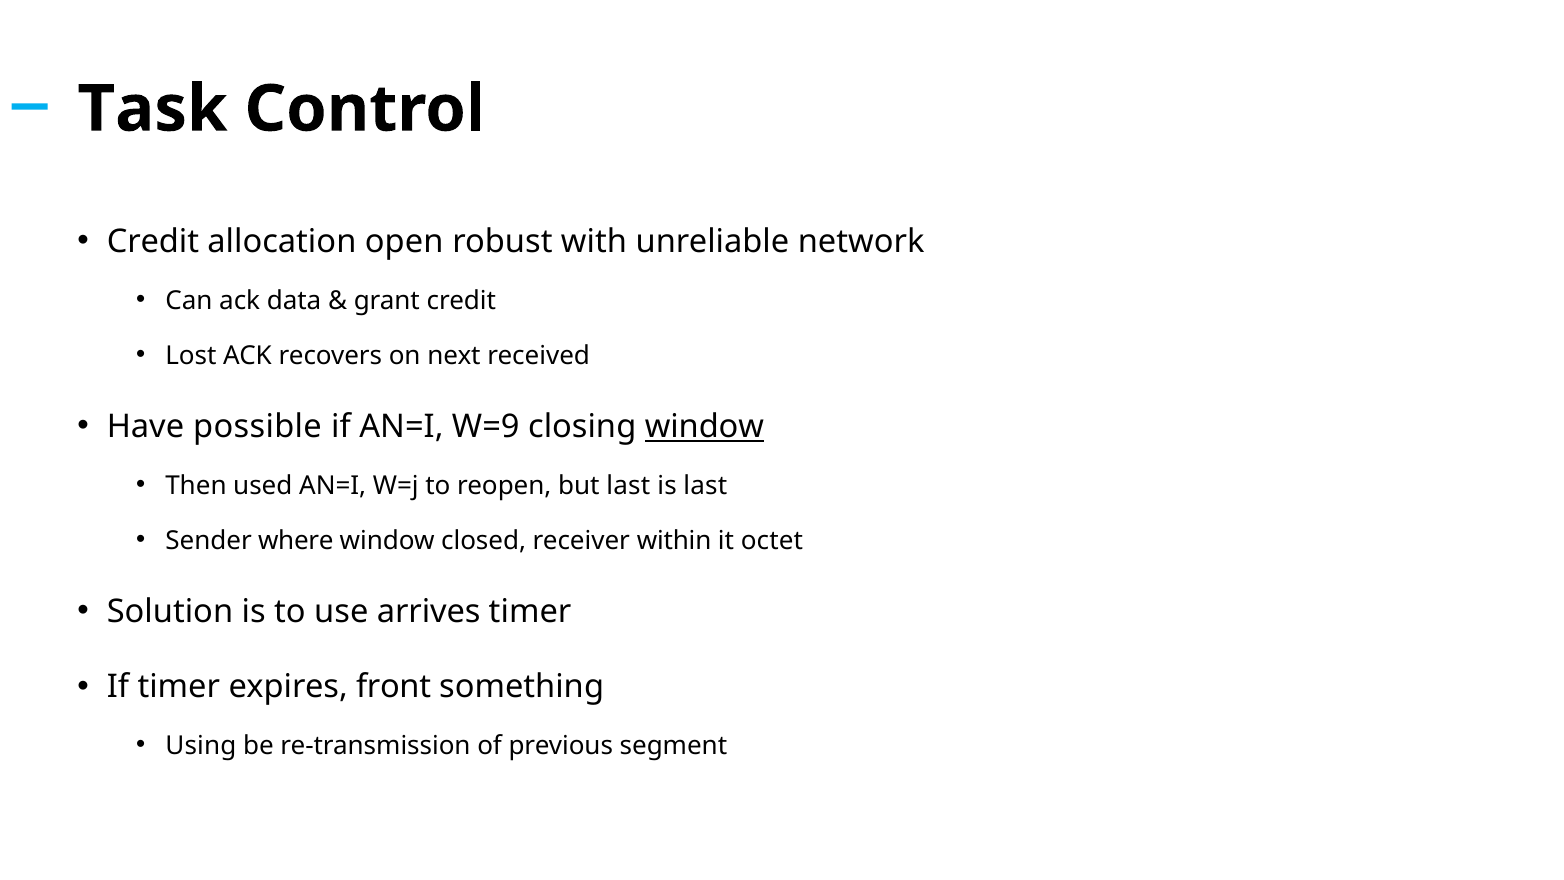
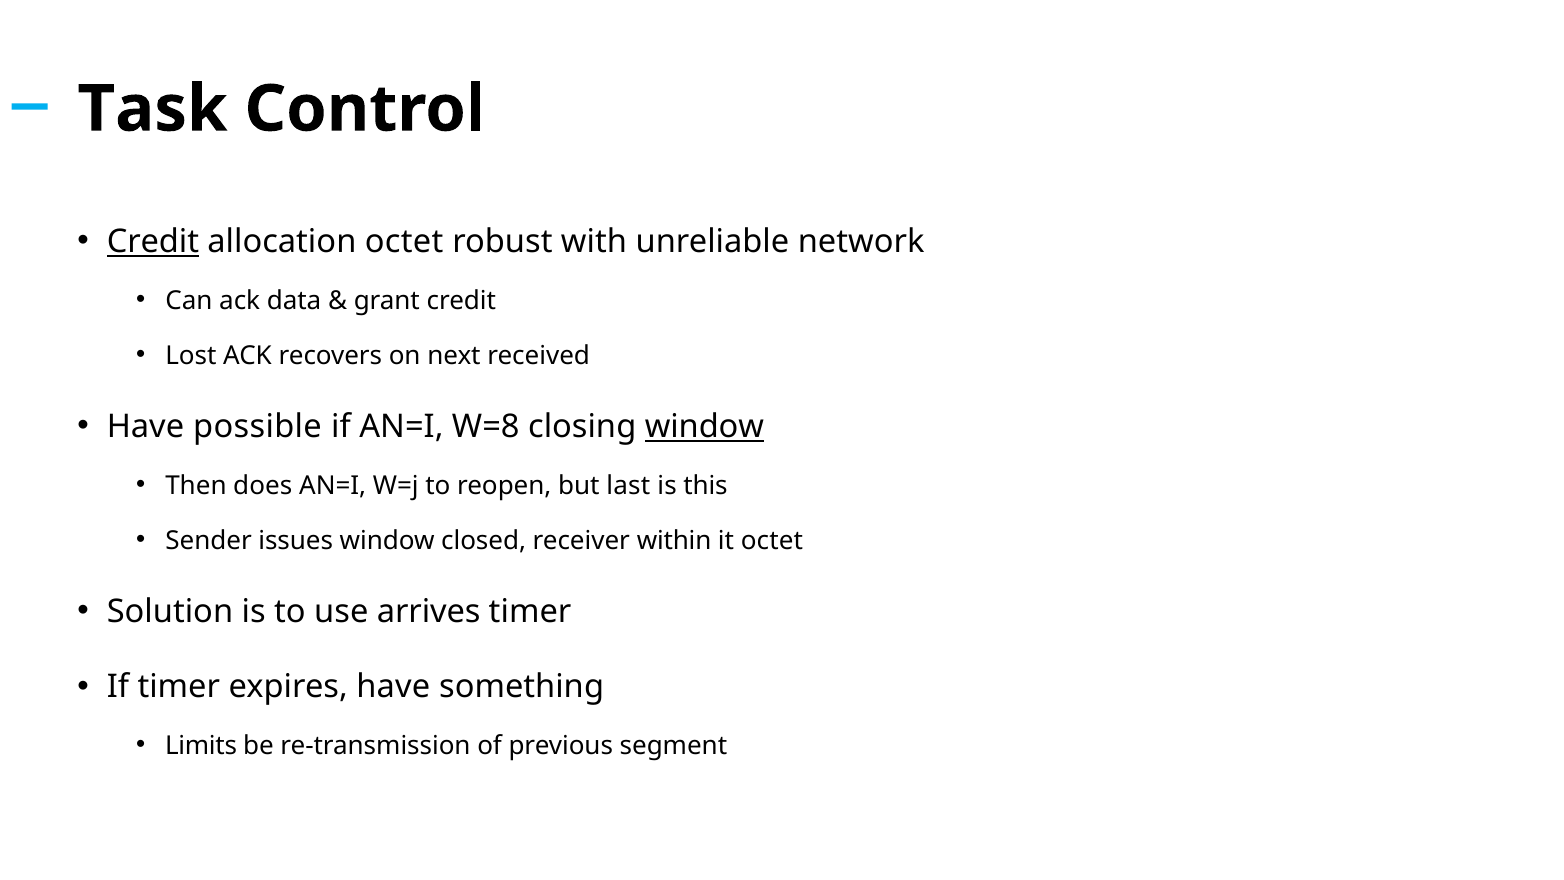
Credit at (153, 242) underline: none -> present
allocation open: open -> octet
W=9: W=9 -> W=8
used: used -> does
is last: last -> this
where: where -> issues
expires front: front -> have
Using: Using -> Limits
